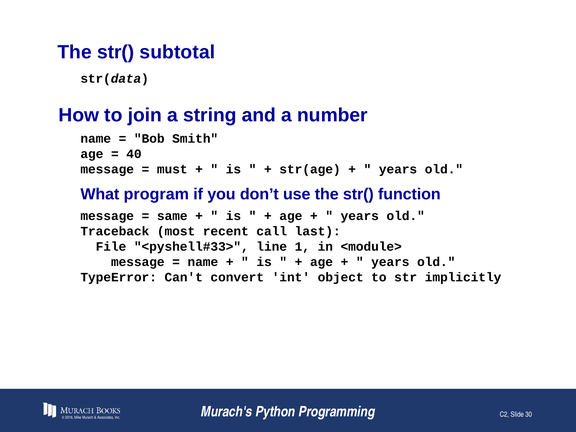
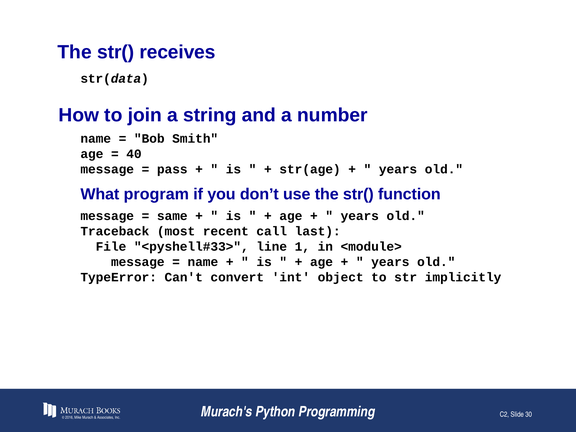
subtotal: subtotal -> receives
must: must -> pass
